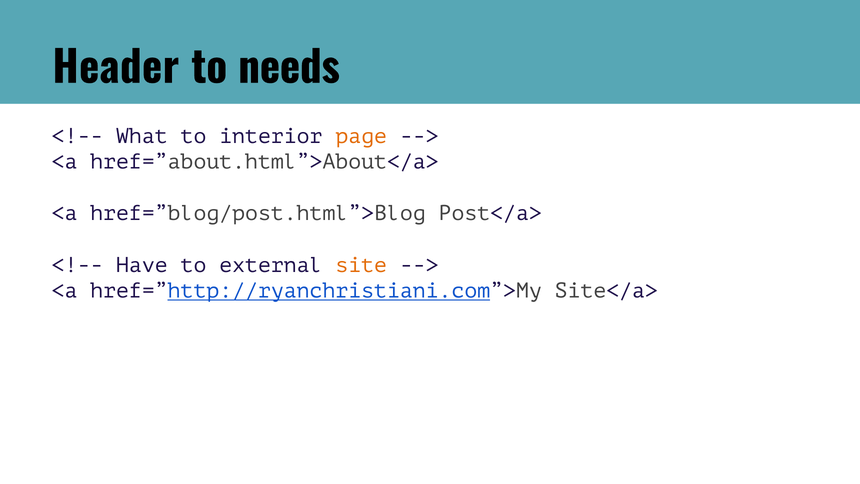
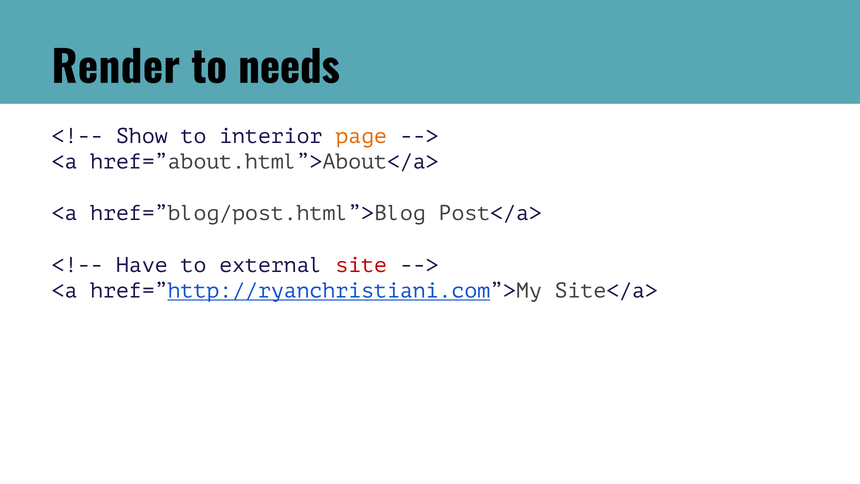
Header: Header -> Render
What: What -> Show
site colour: orange -> red
